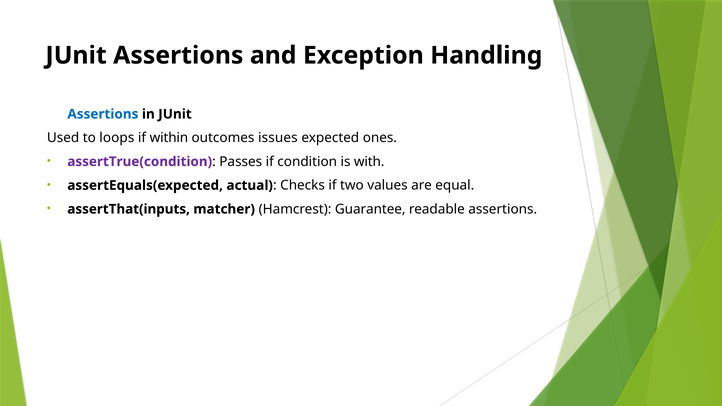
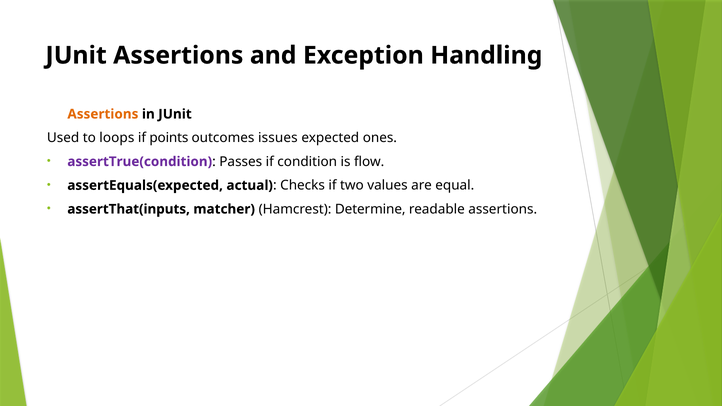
Assertions at (103, 114) colour: blue -> orange
within: within -> points
with: with -> flow
Guarantee: Guarantee -> Determine
